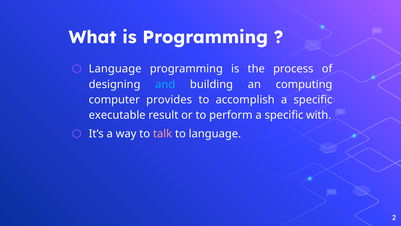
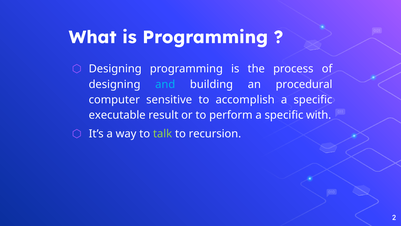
Language at (115, 69): Language -> Designing
computing: computing -> procedural
provides: provides -> sensitive
talk colour: pink -> light green
to language: language -> recursion
